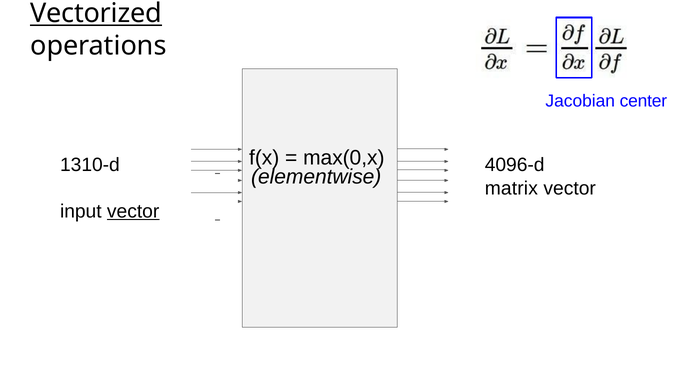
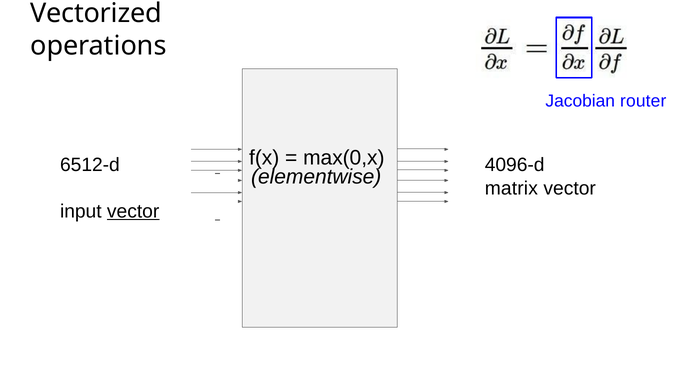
Vectorized underline: present -> none
center: center -> router
1310-d: 1310-d -> 6512-d
